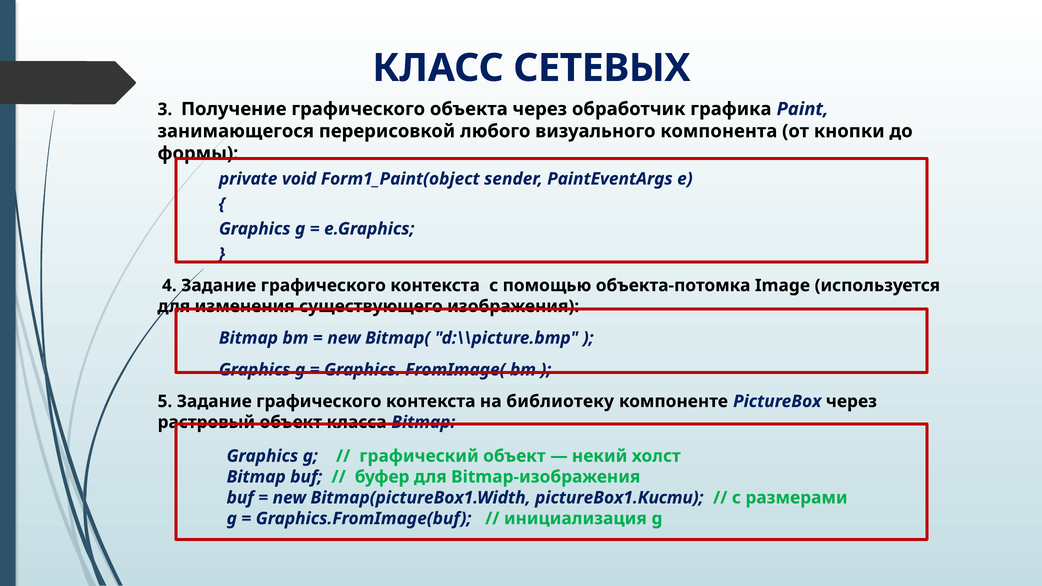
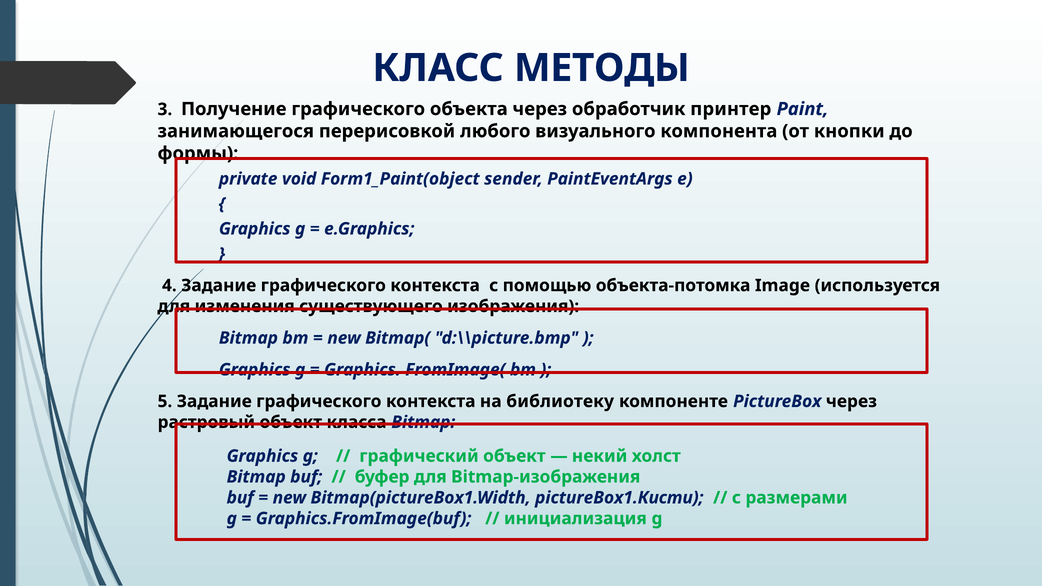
СЕТЕВЫХ: СЕТЕВЫХ -> МЕТОДЫ
графика: графика -> принтер
